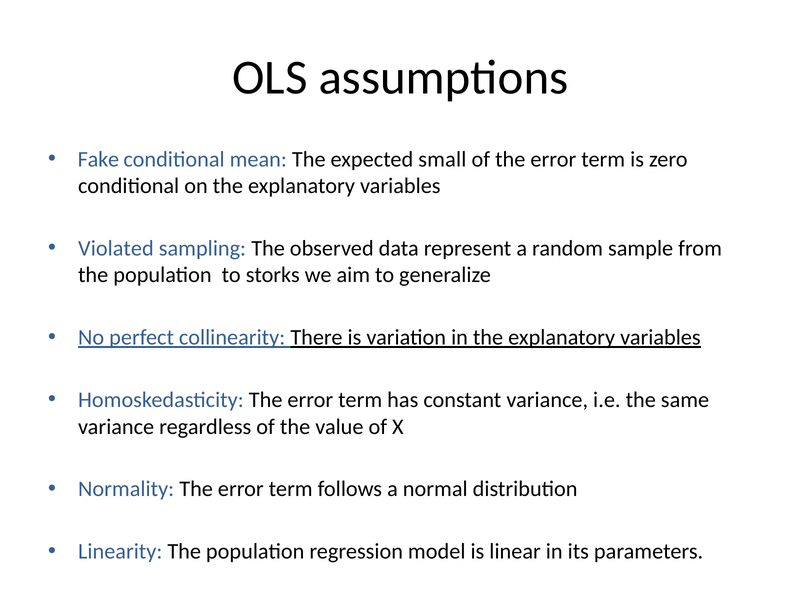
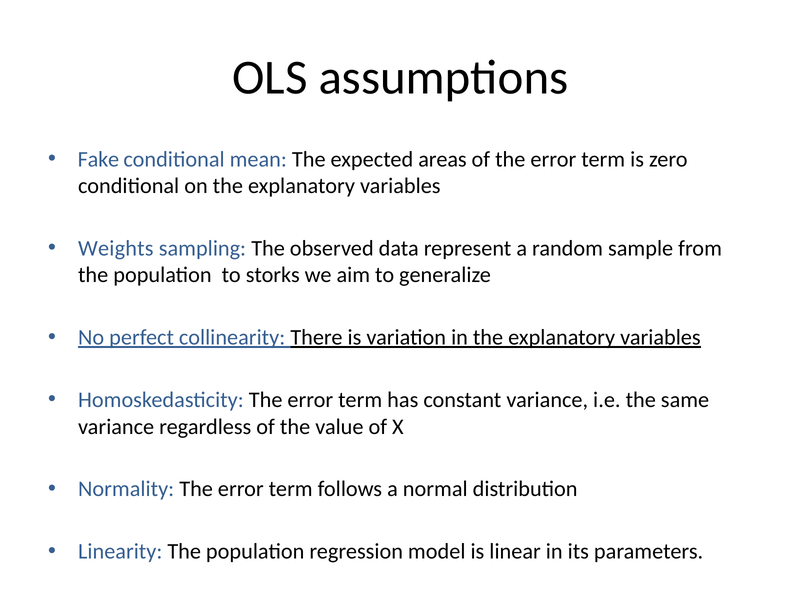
small: small -> areas
Violated: Violated -> Weights
